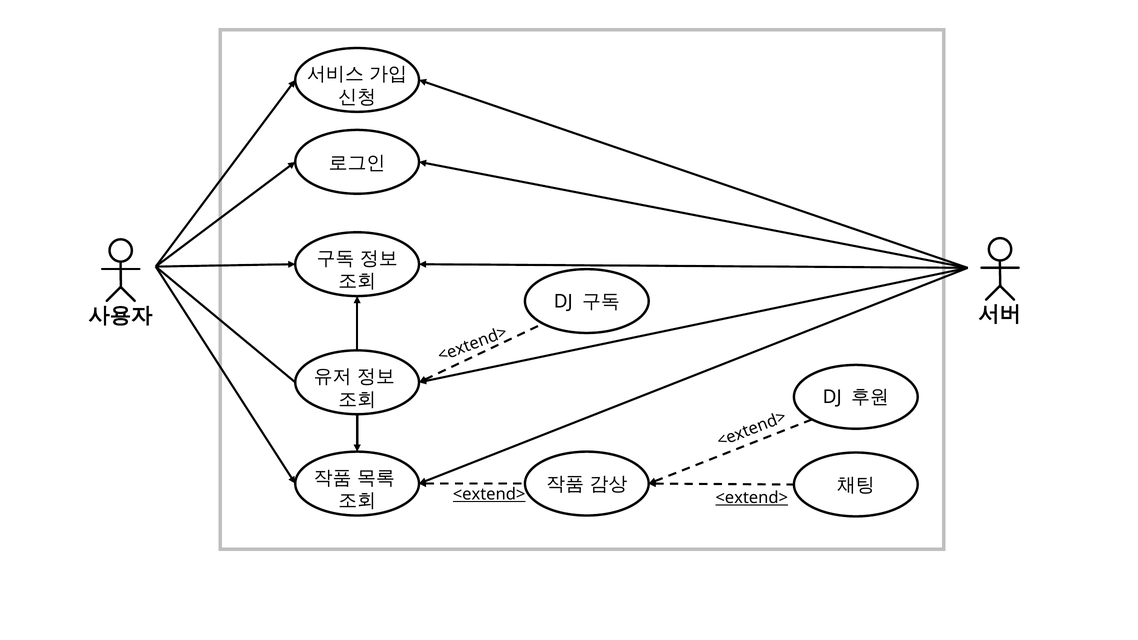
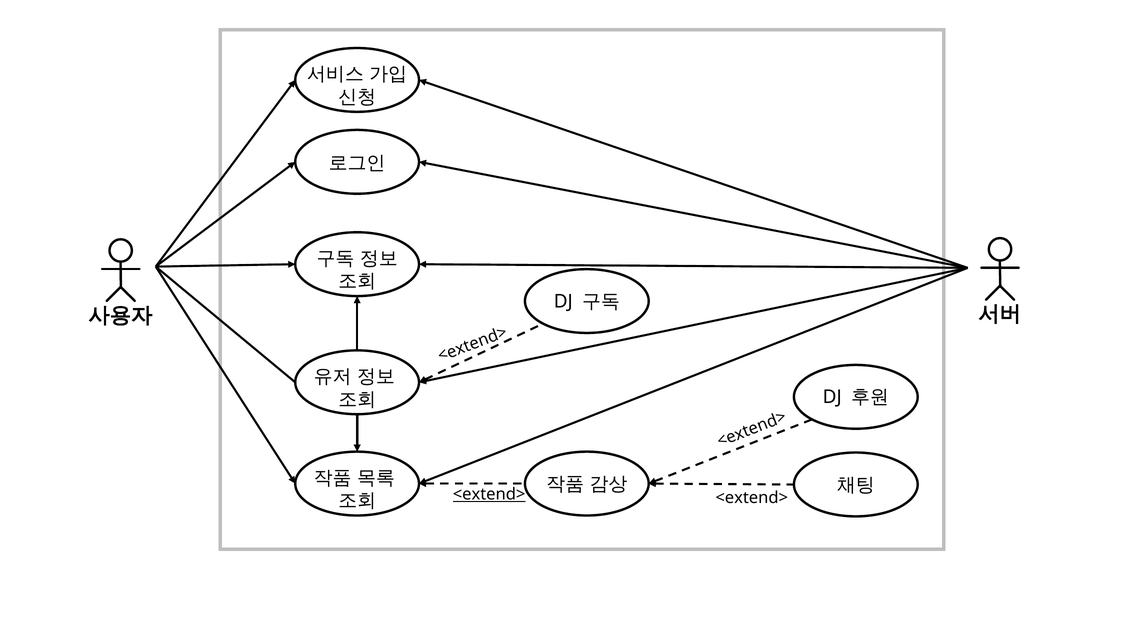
<extend> at (752, 498) underline: present -> none
